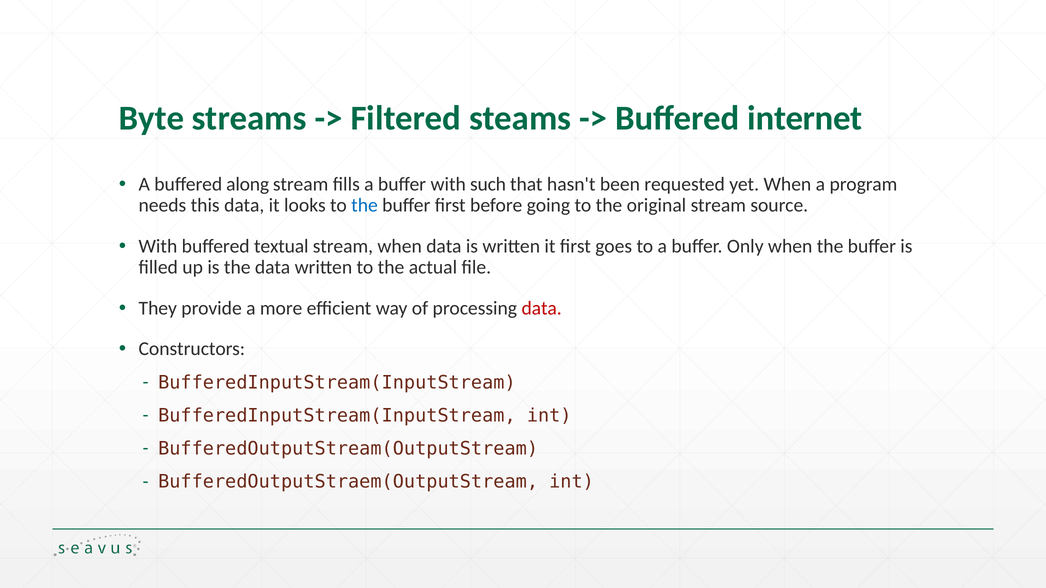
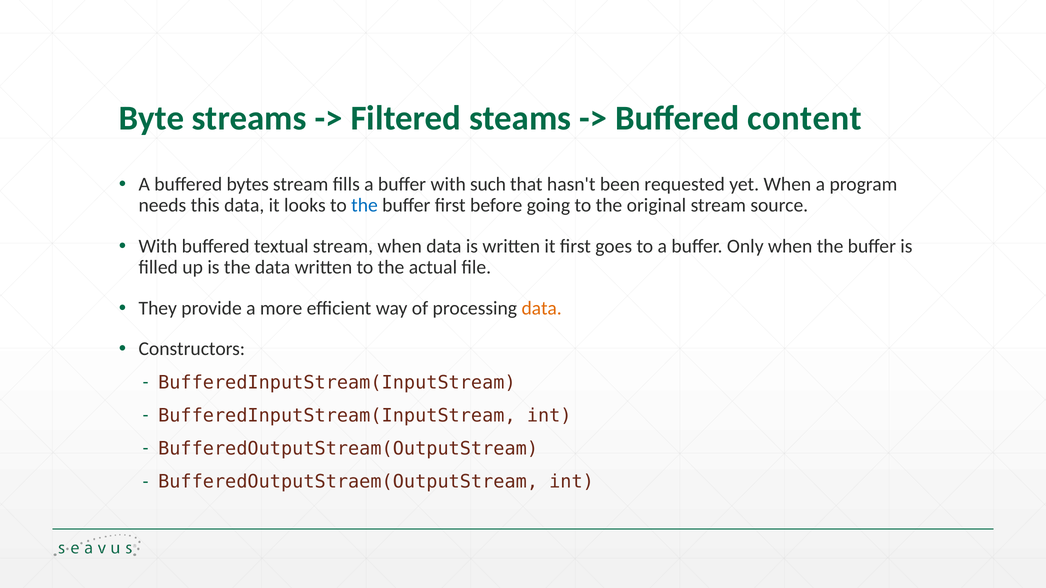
internet: internet -> content
along: along -> bytes
data at (542, 308) colour: red -> orange
